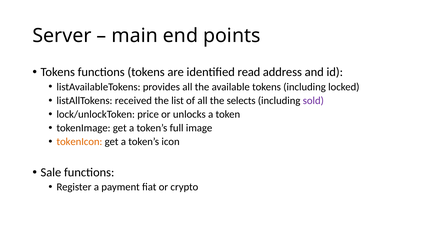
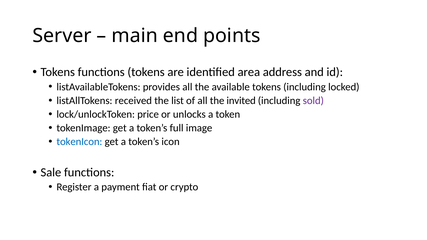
read: read -> area
selects: selects -> invited
tokenIcon colour: orange -> blue
